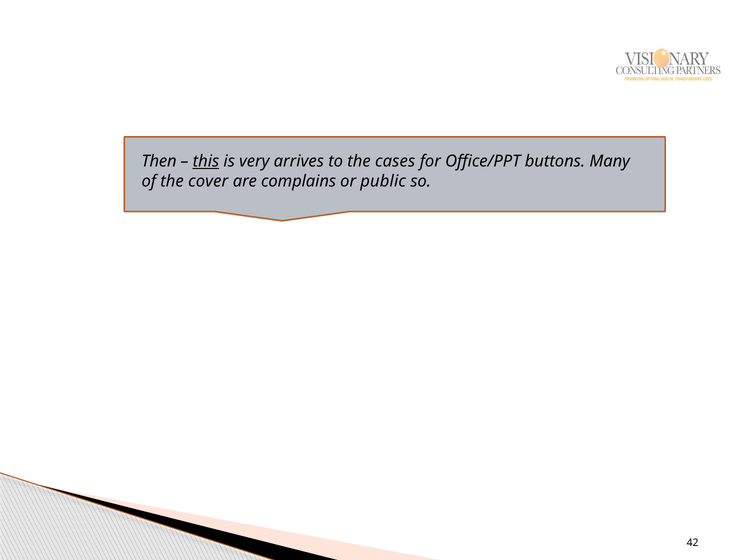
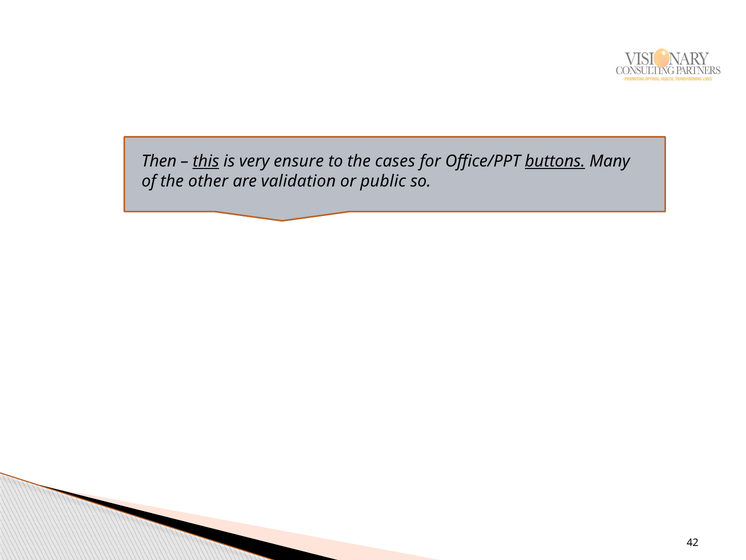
arrives: arrives -> ensure
buttons underline: none -> present
cover: cover -> other
complains: complains -> validation
